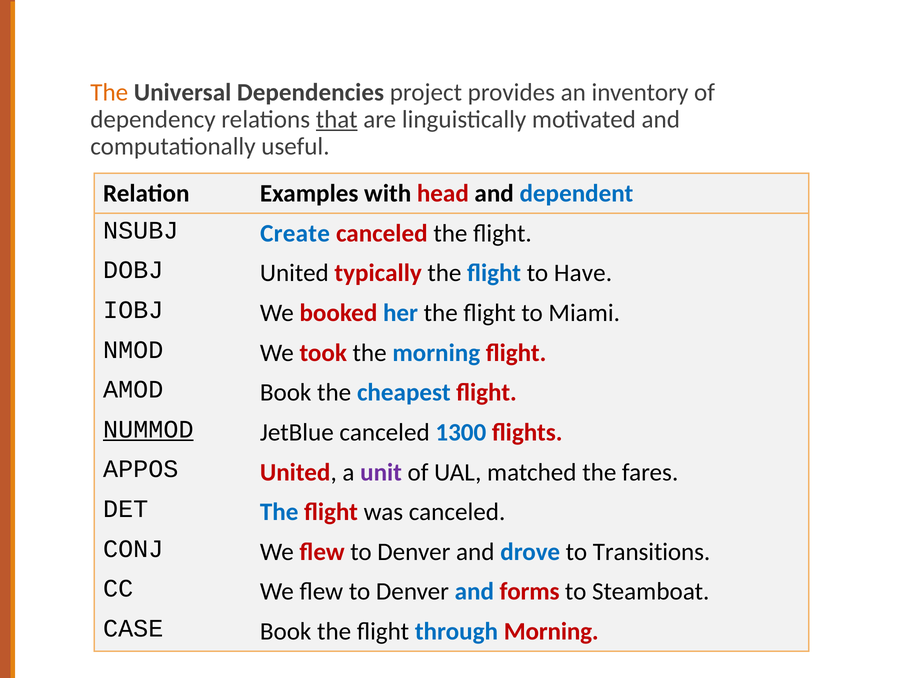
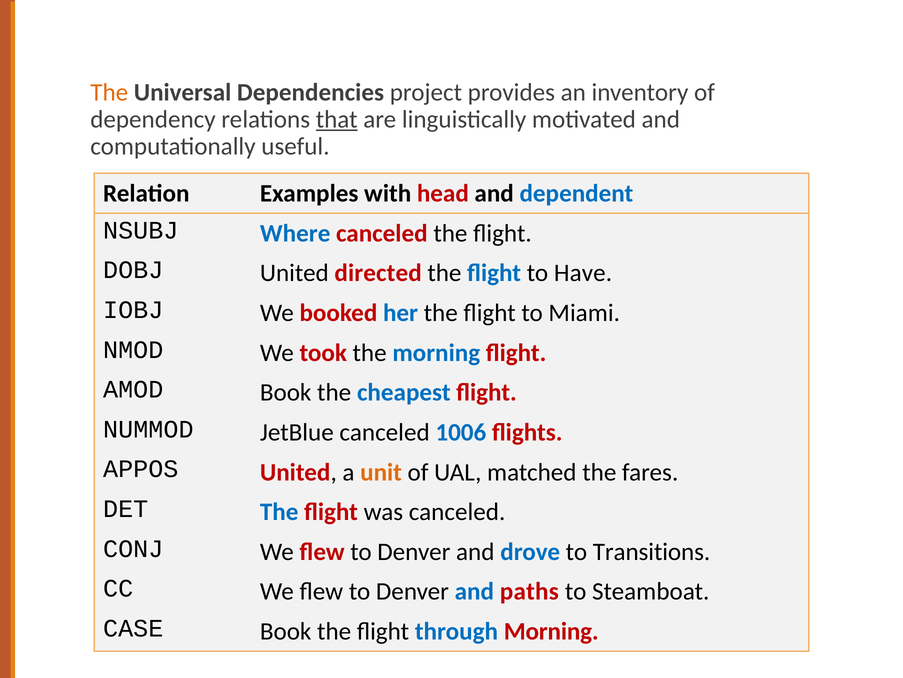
Create: Create -> Where
typically: typically -> directed
NUMMOD underline: present -> none
1300: 1300 -> 1006
unit colour: purple -> orange
forms: forms -> paths
